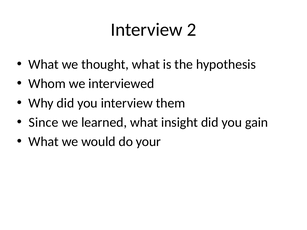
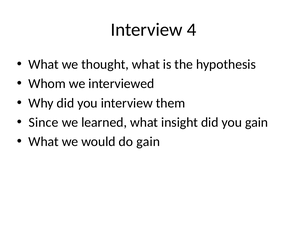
2: 2 -> 4
do your: your -> gain
